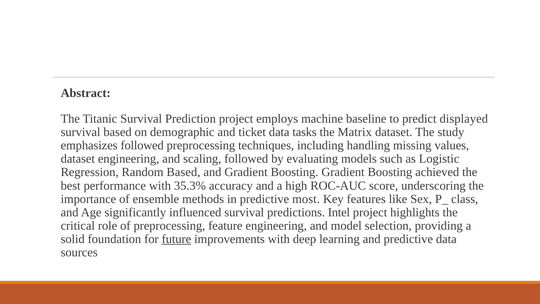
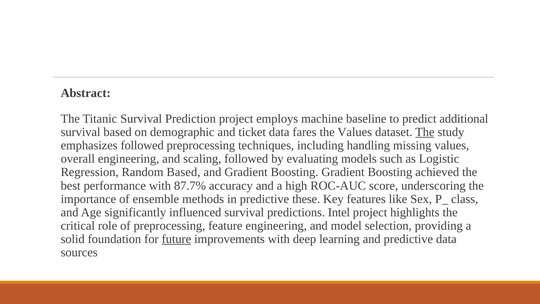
displayed: displayed -> additional
tasks: tasks -> fares
the Matrix: Matrix -> Values
The at (425, 132) underline: none -> present
dataset at (78, 159): dataset -> overall
35.3%: 35.3% -> 87.7%
most: most -> these
